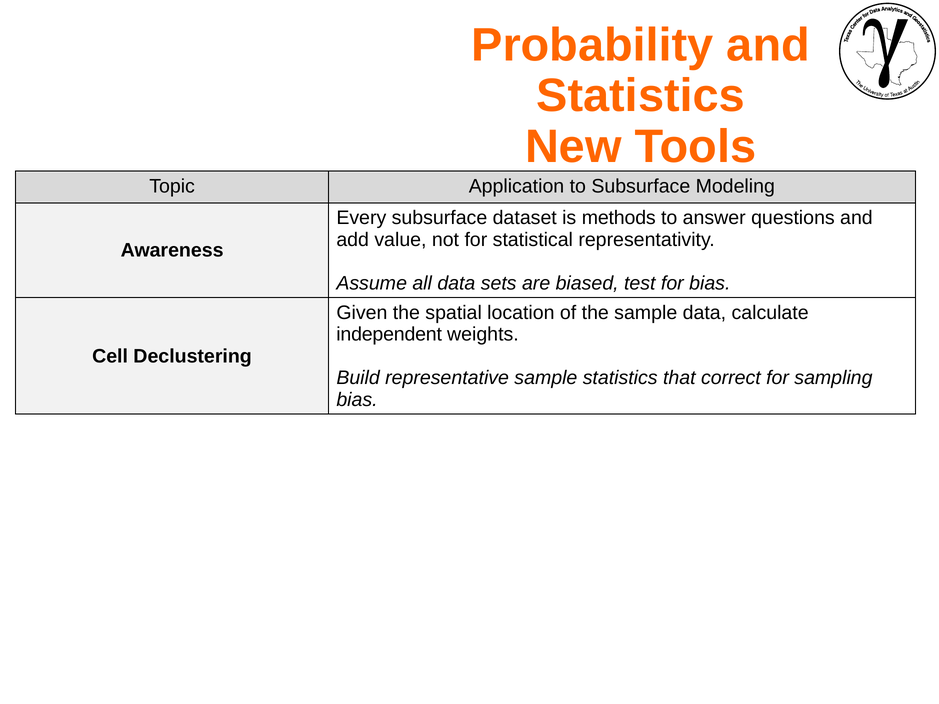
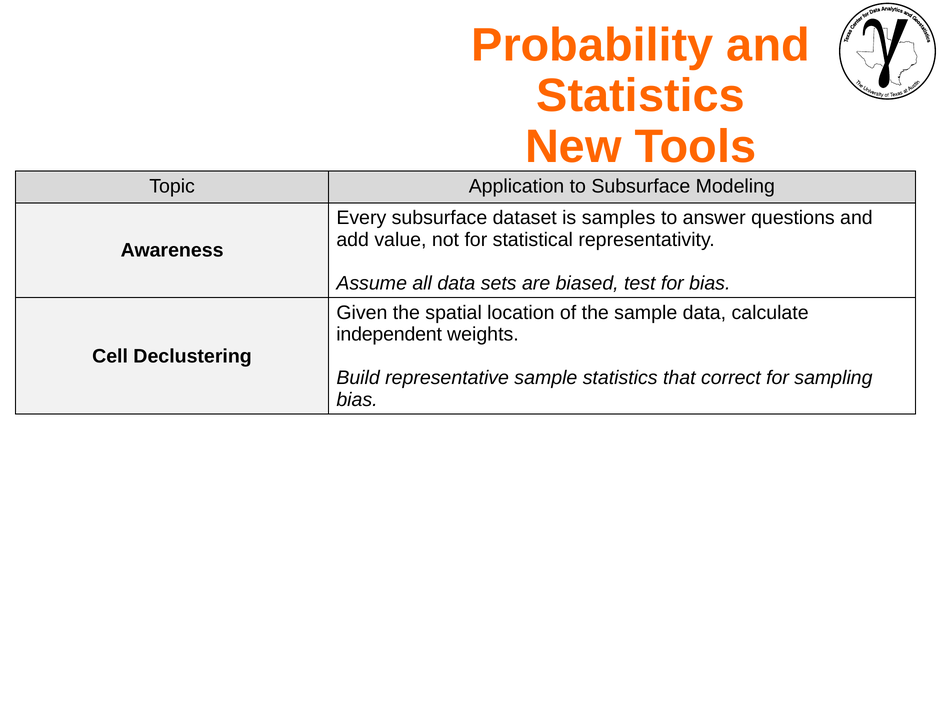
methods: methods -> samples
